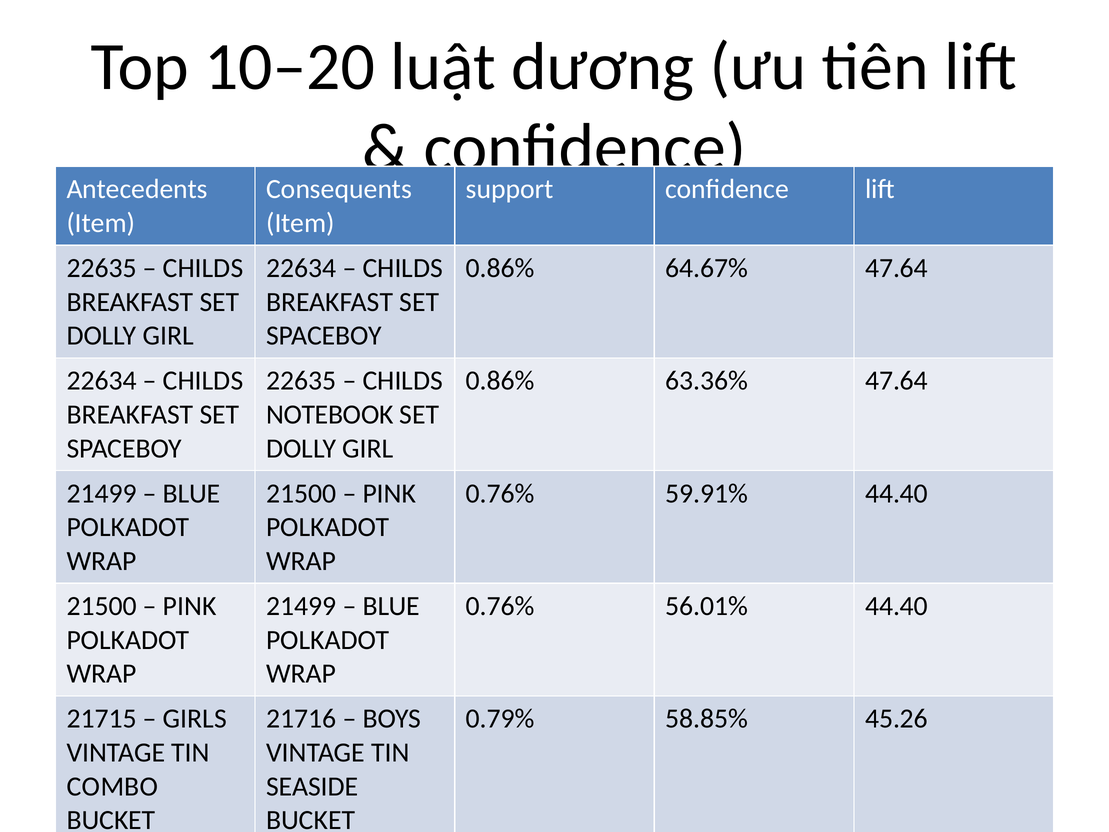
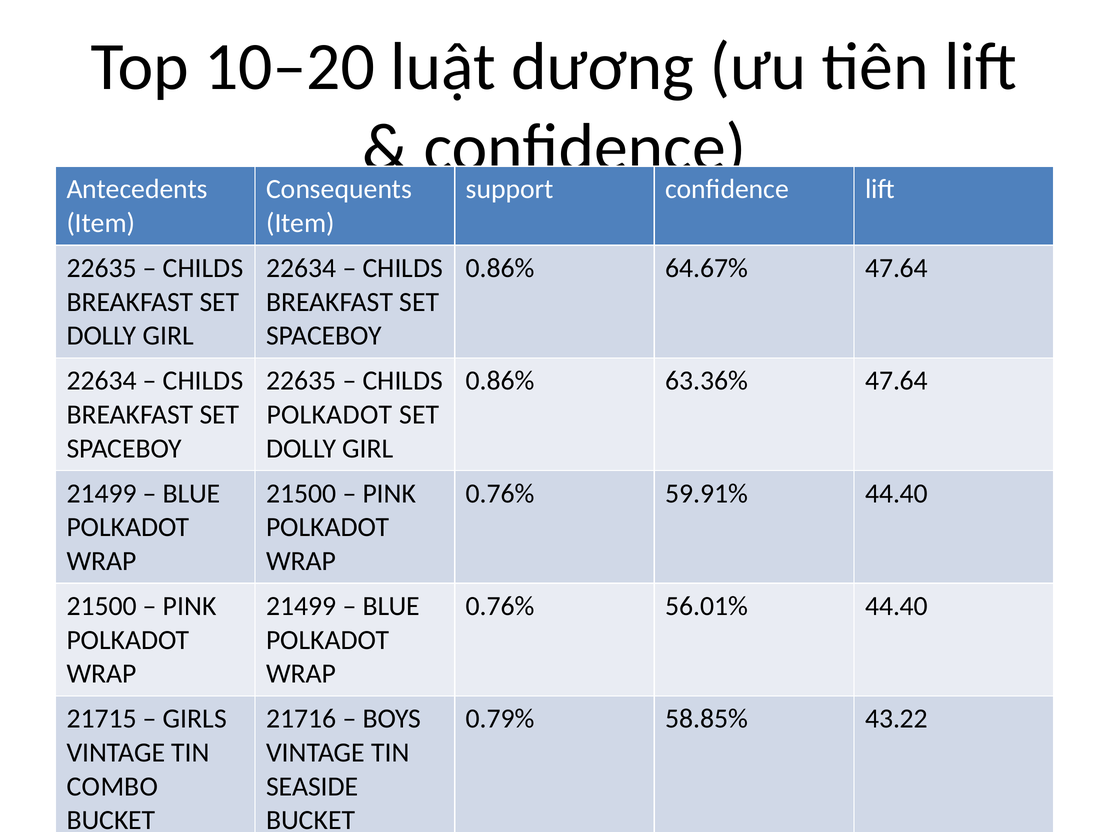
NOTEBOOK at (330, 414): NOTEBOOK -> POLKADOT
45.26: 45.26 -> 43.22
